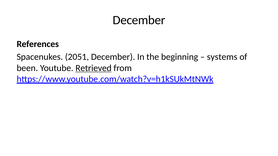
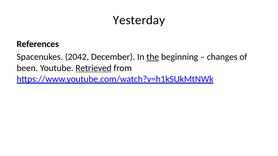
December at (139, 20): December -> Yesterday
2051: 2051 -> 2042
the underline: none -> present
systems: systems -> changes
